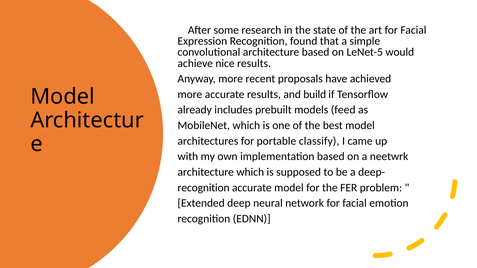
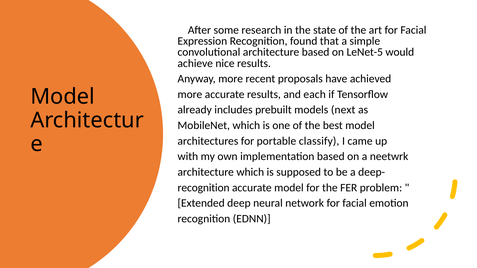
build: build -> each
feed: feed -> next
